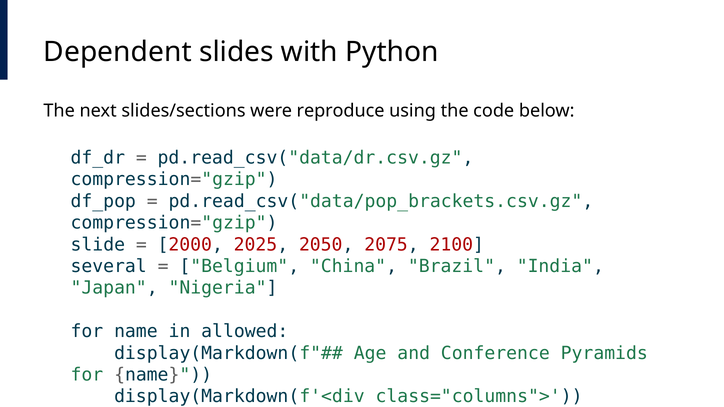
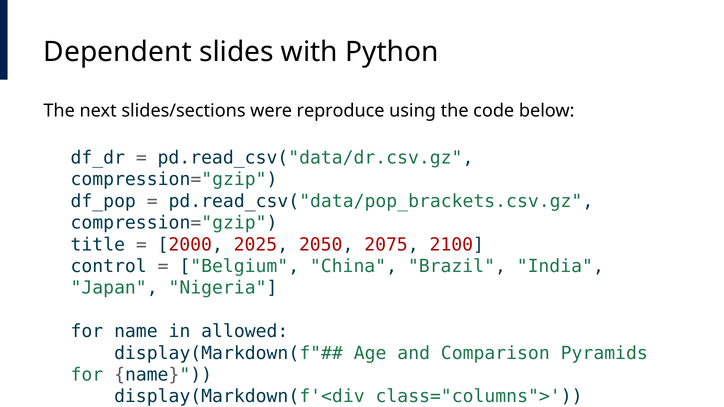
slide: slide -> title
several: several -> control
Conference: Conference -> Comparison
